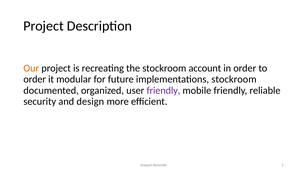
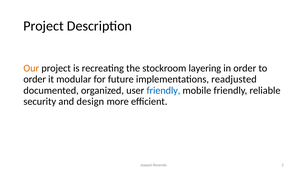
account: account -> layering
implementations stockroom: stockroom -> readjusted
friendly at (163, 90) colour: purple -> blue
